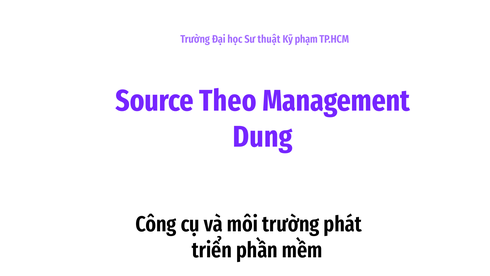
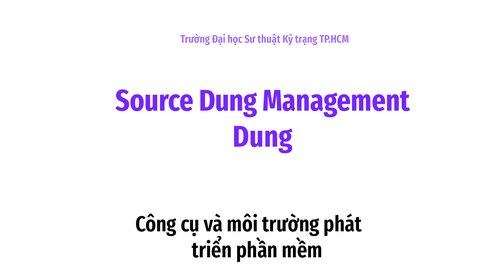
phạm: phạm -> trạng
Source Theo: Theo -> Dung
